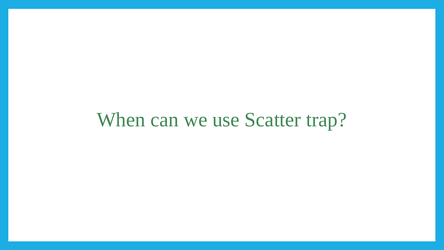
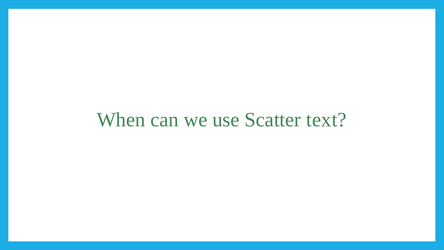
trap: trap -> text
